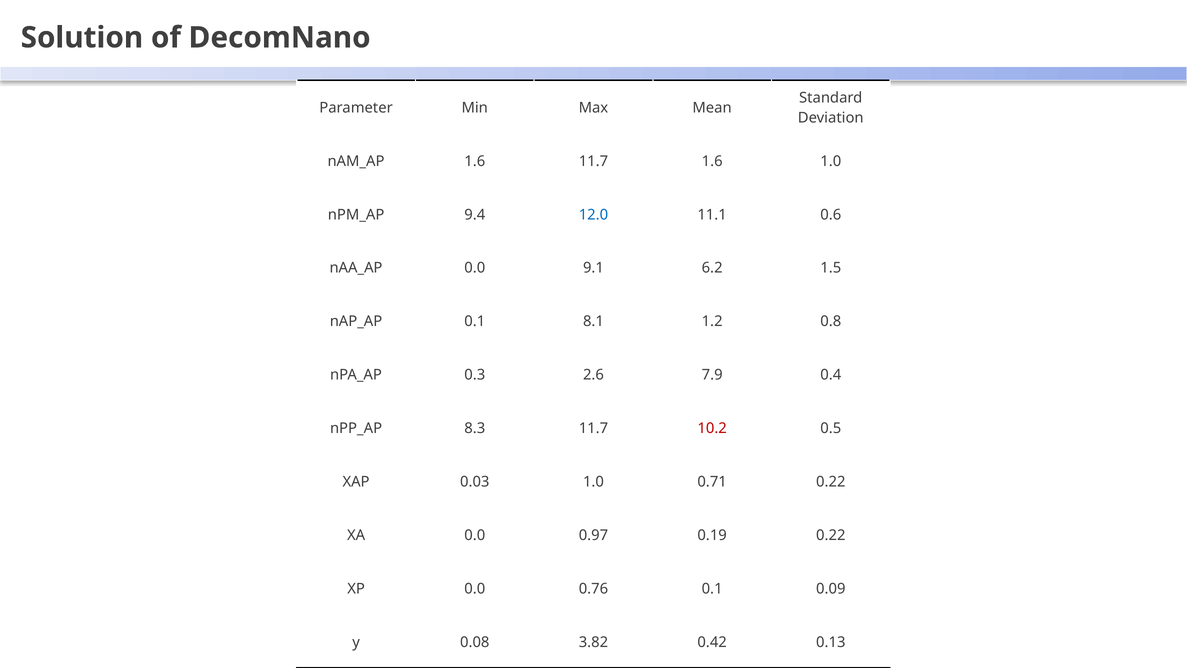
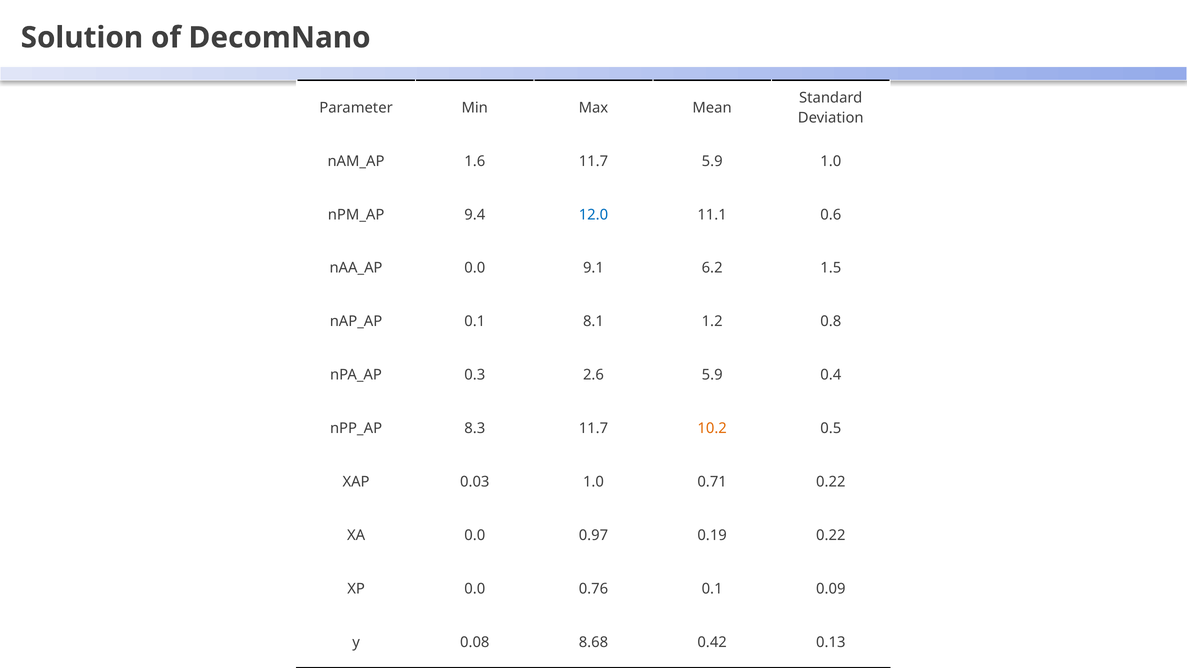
11.7 1.6: 1.6 -> 5.9
2.6 7.9: 7.9 -> 5.9
10.2 colour: red -> orange
3.82: 3.82 -> 8.68
